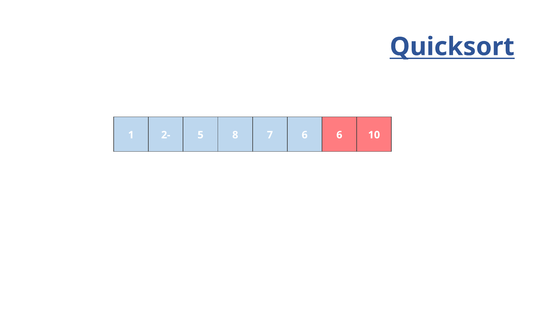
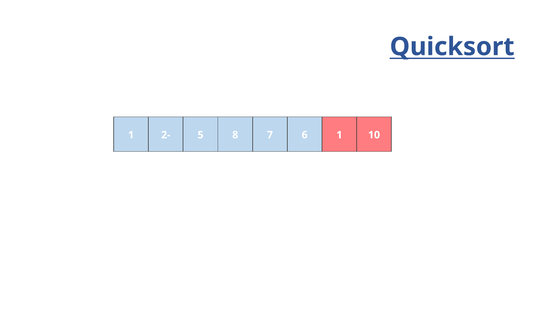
6 6: 6 -> 1
